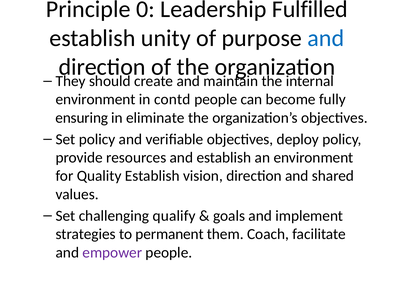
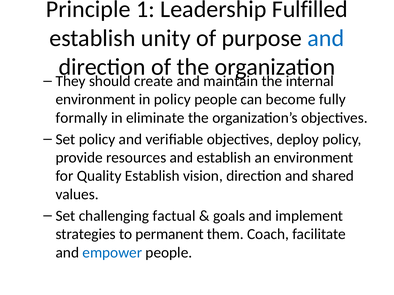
0: 0 -> 1
in contd: contd -> policy
ensuring: ensuring -> formally
qualify: qualify -> factual
empower colour: purple -> blue
